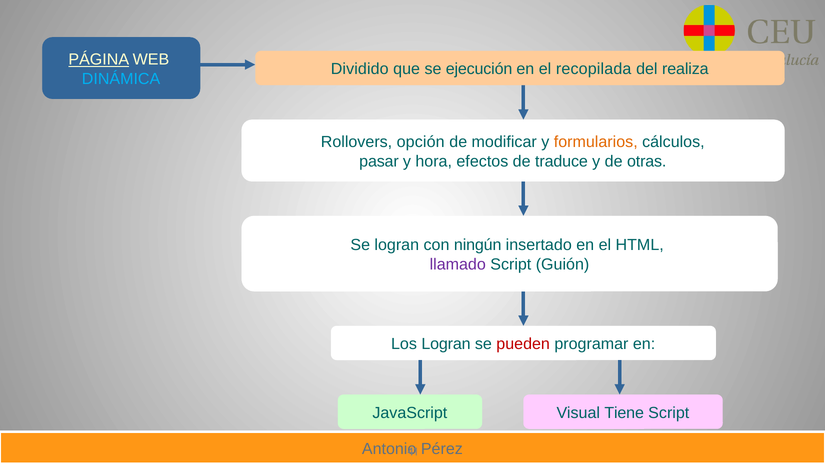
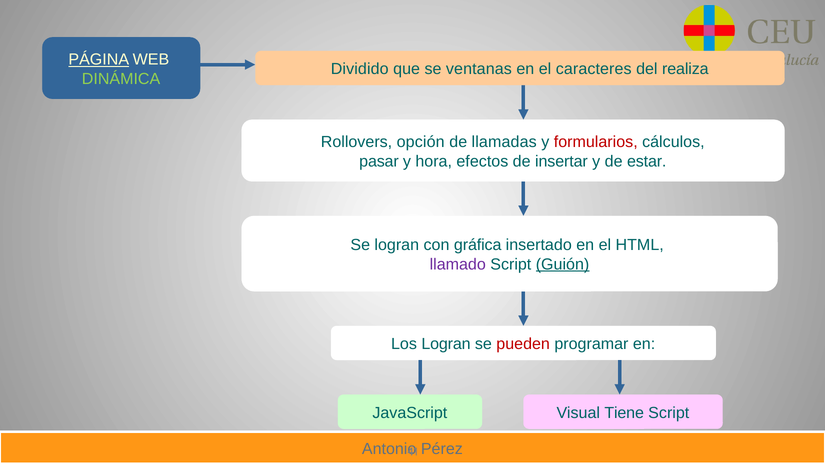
ejecución: ejecución -> ventanas
recopilada: recopilada -> caracteres
DINÁMICA colour: light blue -> light green
modificar: modificar -> llamadas
formularios colour: orange -> red
traduce: traduce -> insertar
otras: otras -> estar
ningún: ningún -> gráfica
Guión underline: none -> present
